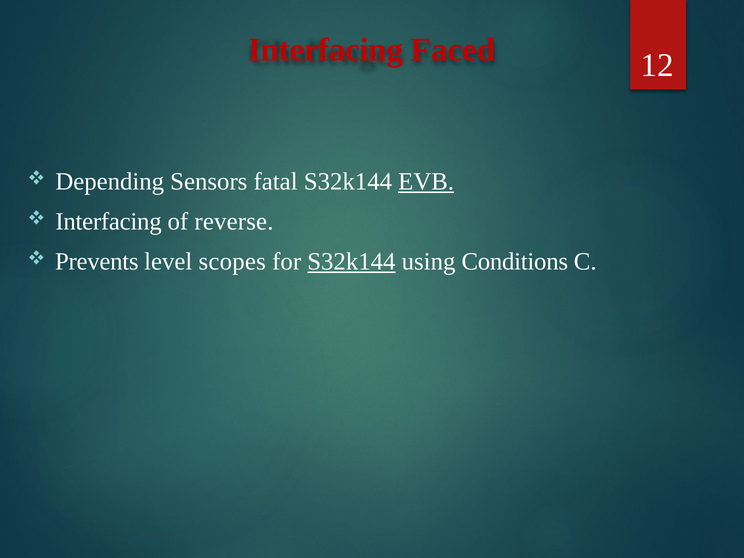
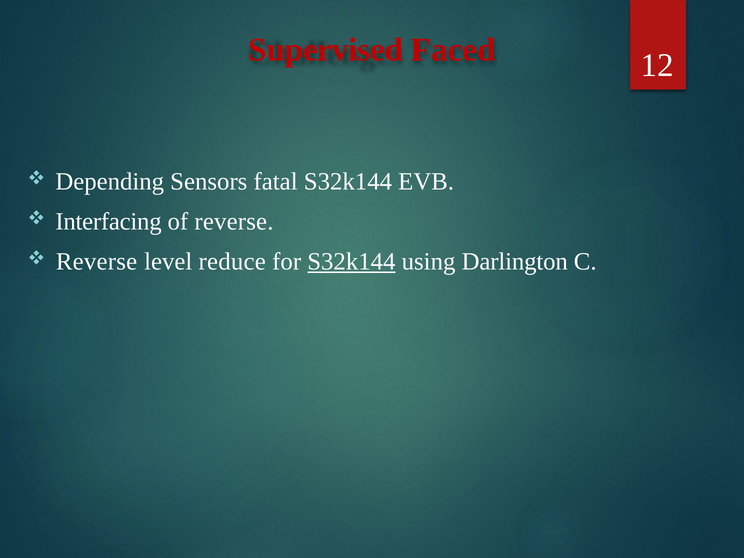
Interfacing at (326, 50): Interfacing -> Supervised
EVB underline: present -> none
Prevents at (97, 262): Prevents -> Reverse
scopes: scopes -> reduce
Conditions: Conditions -> Darlington
